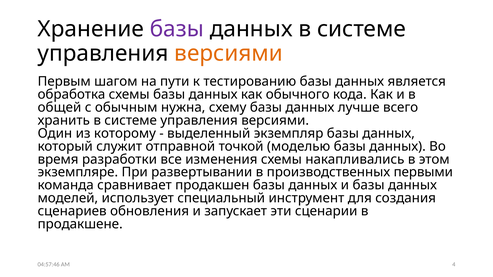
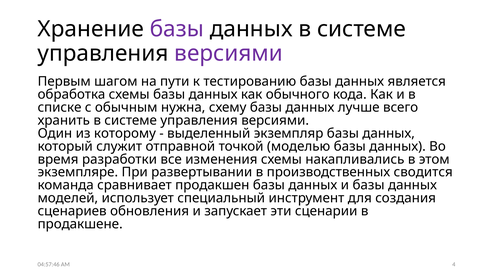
версиями at (229, 54) colour: orange -> purple
общей: общей -> списке
первыми: первыми -> сводится
